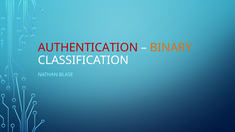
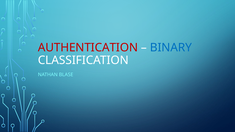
BINARY colour: orange -> blue
